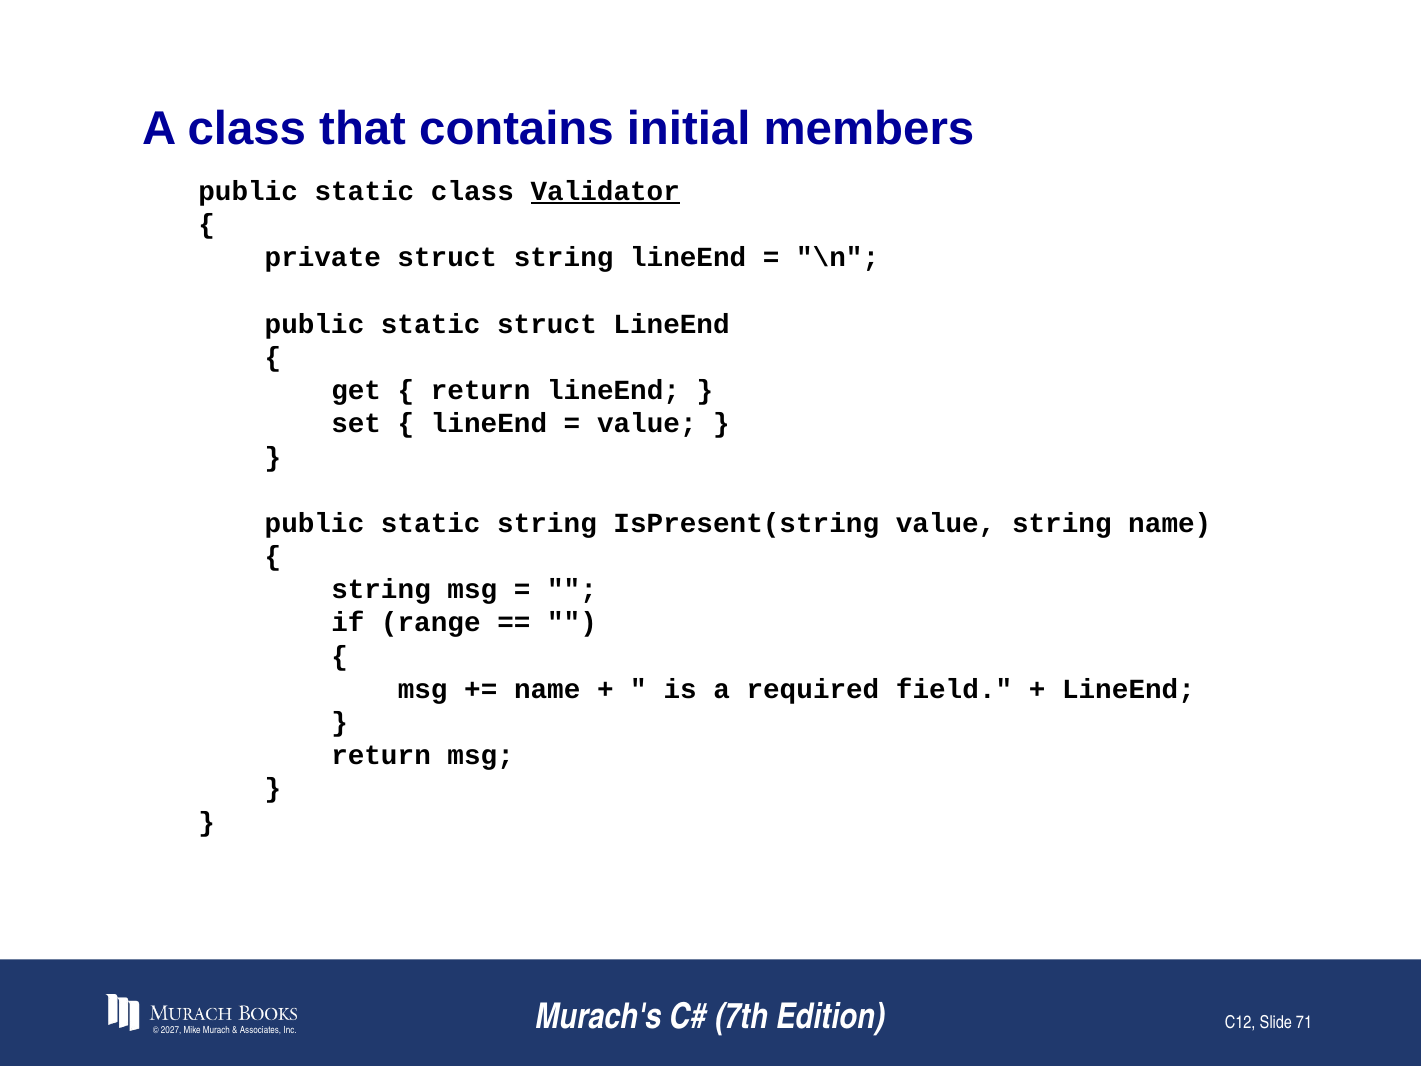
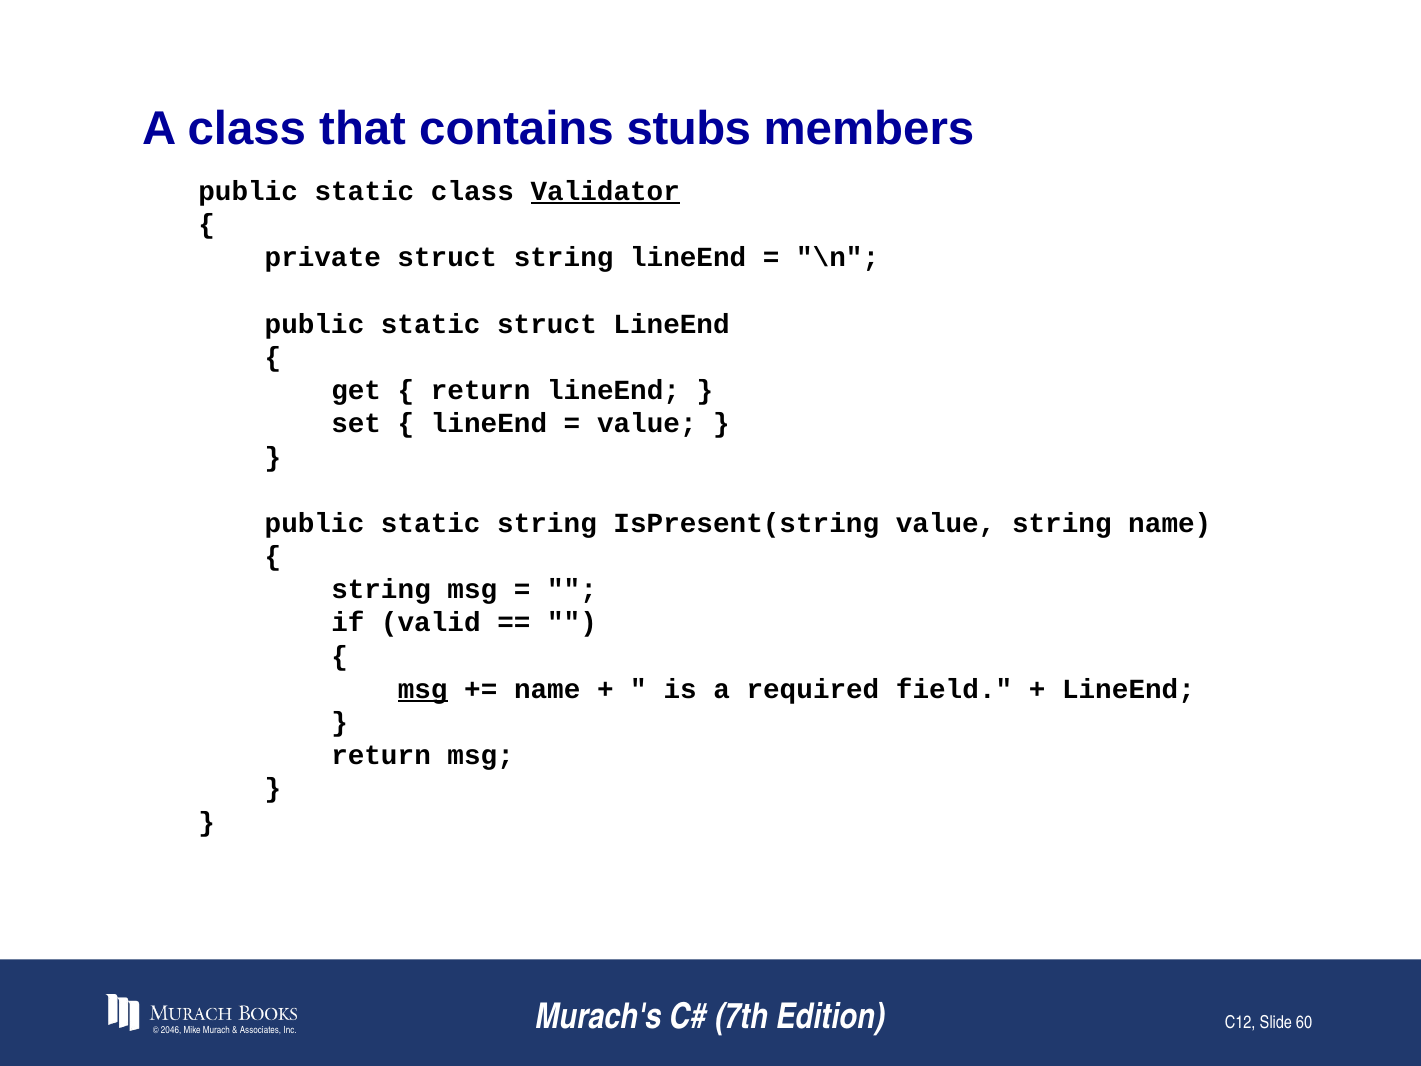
initial: initial -> stubs
range: range -> valid
msg at (423, 689) underline: none -> present
2027: 2027 -> 2046
71: 71 -> 60
